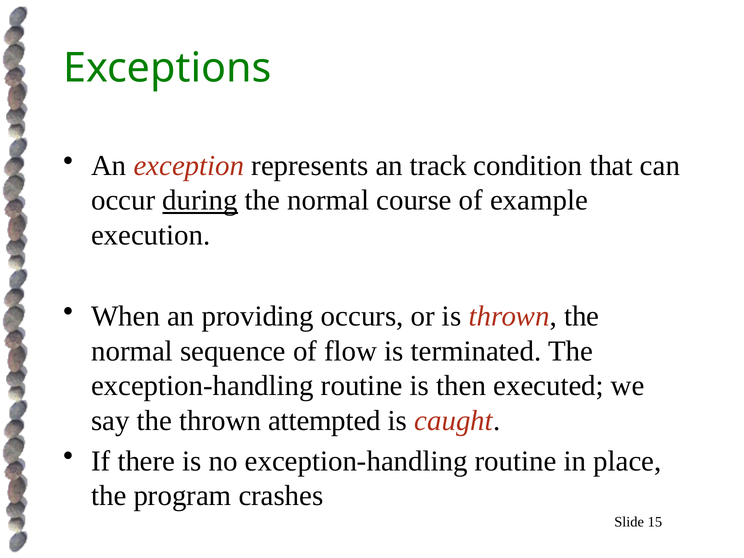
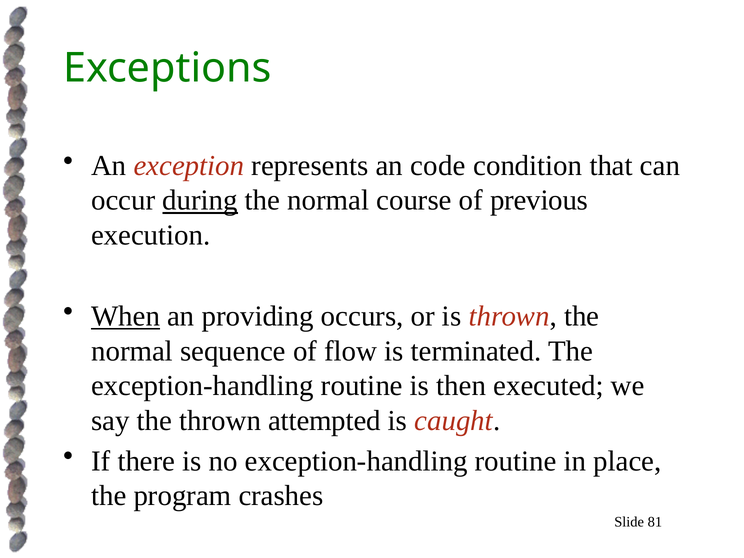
track: track -> code
example: example -> previous
When underline: none -> present
15: 15 -> 81
